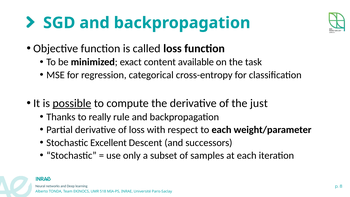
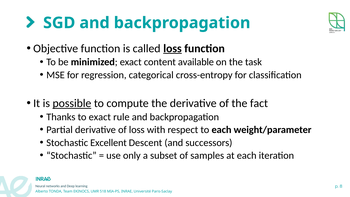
loss at (172, 48) underline: none -> present
just: just -> fact
to really: really -> exact
